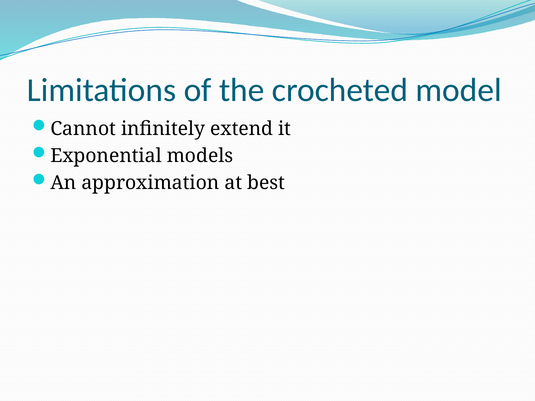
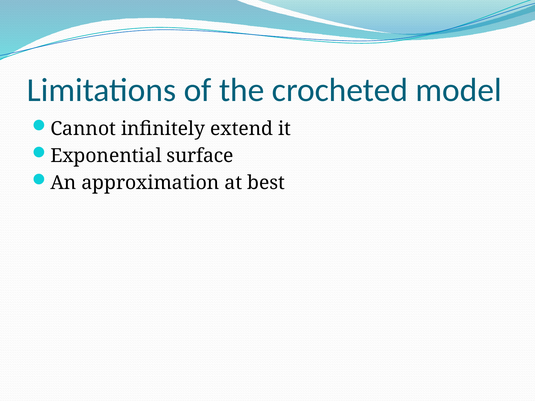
models: models -> surface
